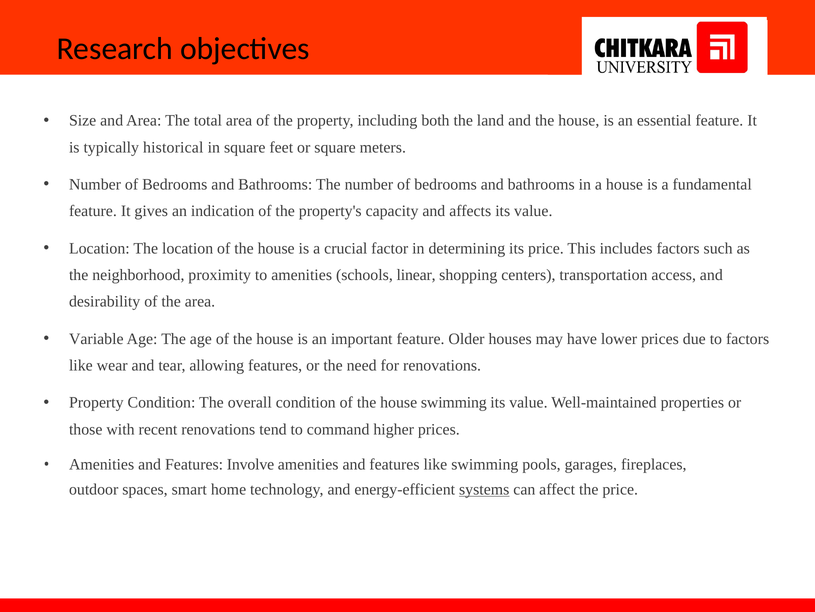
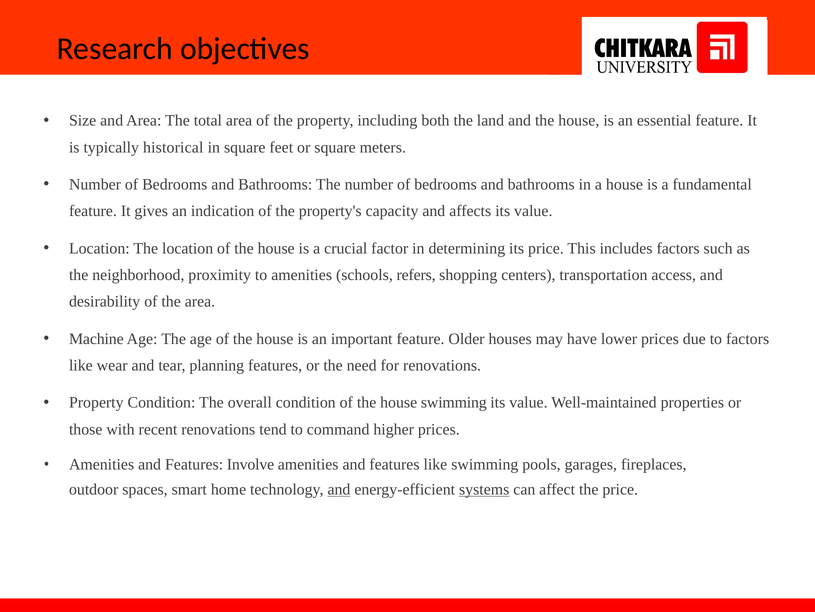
linear: linear -> refers
Variable: Variable -> Machine
allowing: allowing -> planning
and at (339, 489) underline: none -> present
